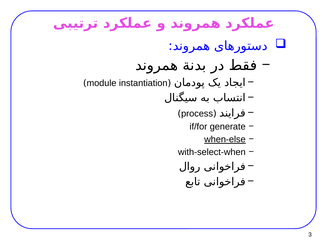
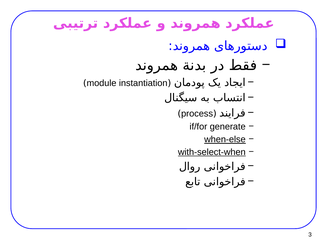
with-select-when underline: none -> present
